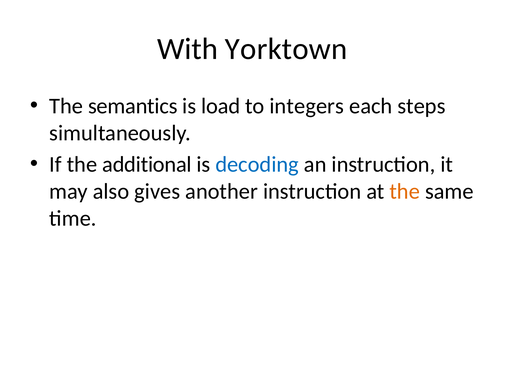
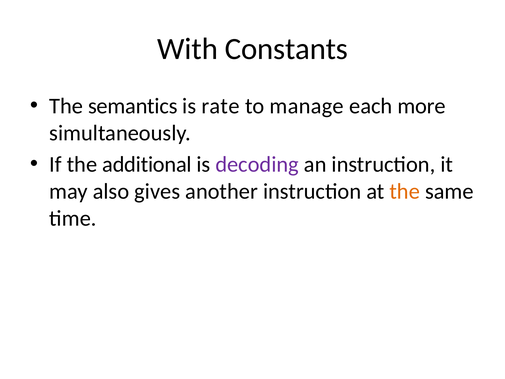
Yorktown: Yorktown -> Constants
load: load -> rate
integers: integers -> manage
steps: steps -> more
decoding colour: blue -> purple
